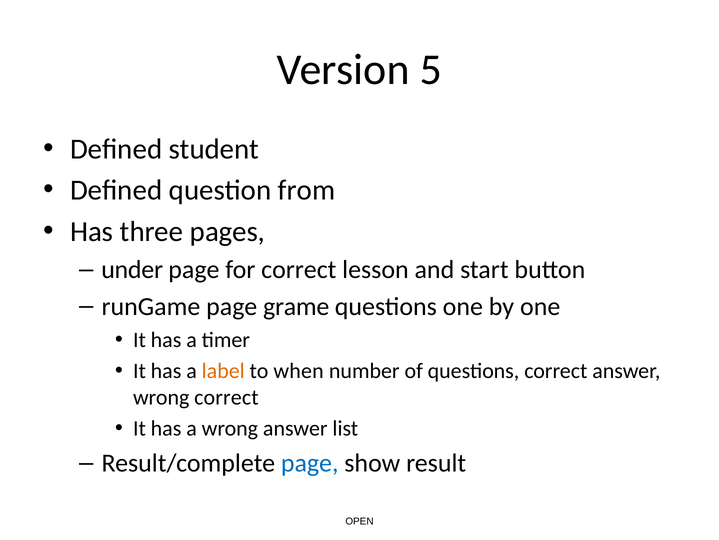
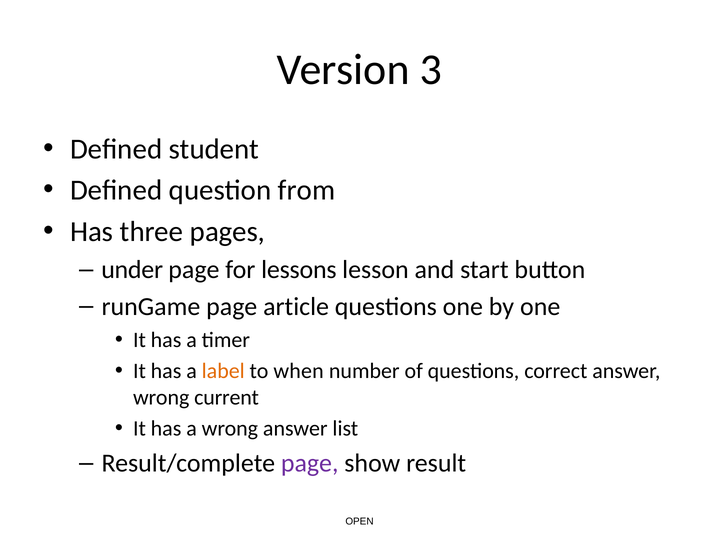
5: 5 -> 3
for correct: correct -> lessons
grame: grame -> article
wrong correct: correct -> current
page at (310, 463) colour: blue -> purple
